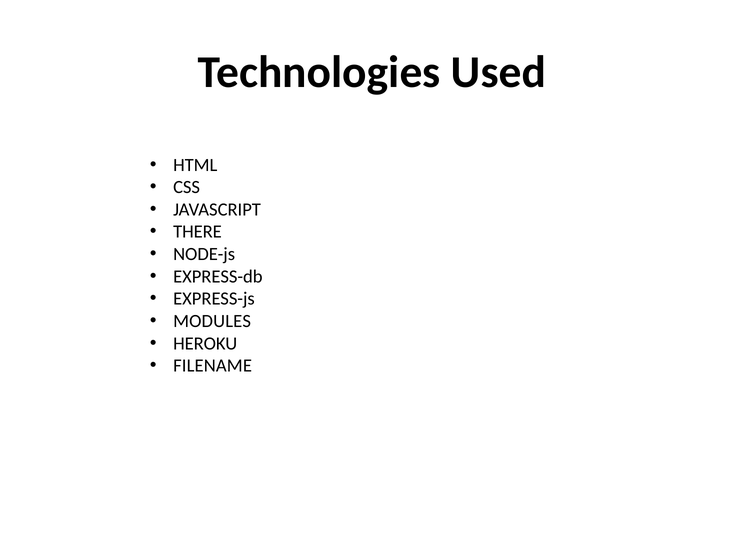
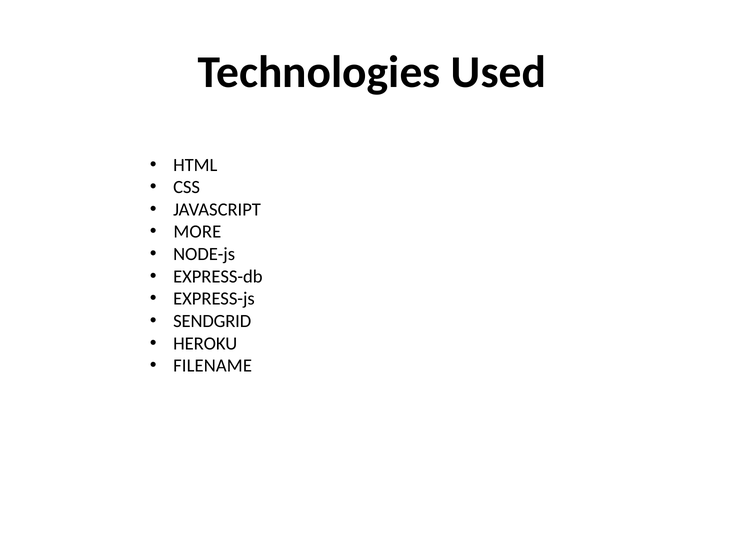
THERE: THERE -> MORE
MODULES: MODULES -> SENDGRID
